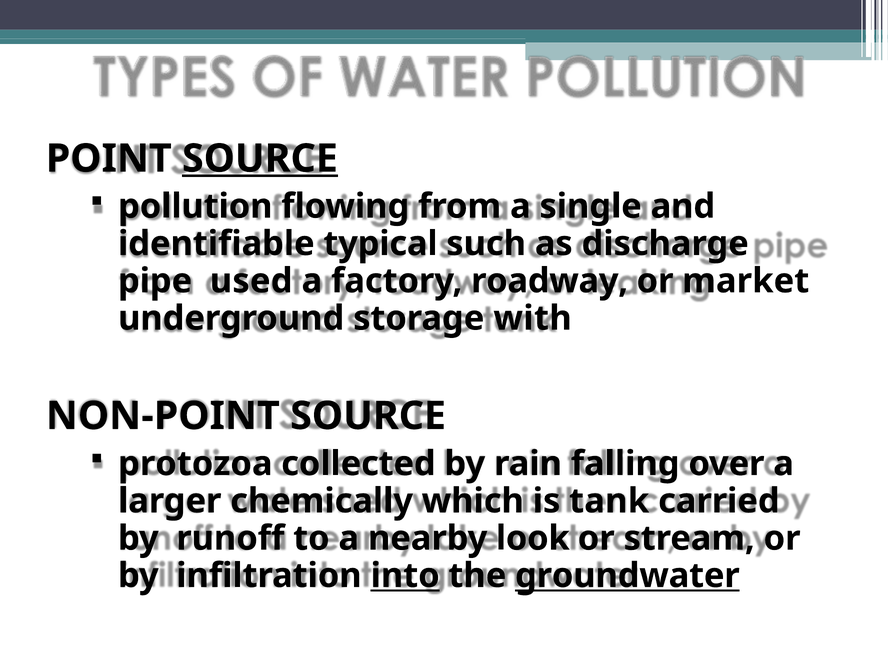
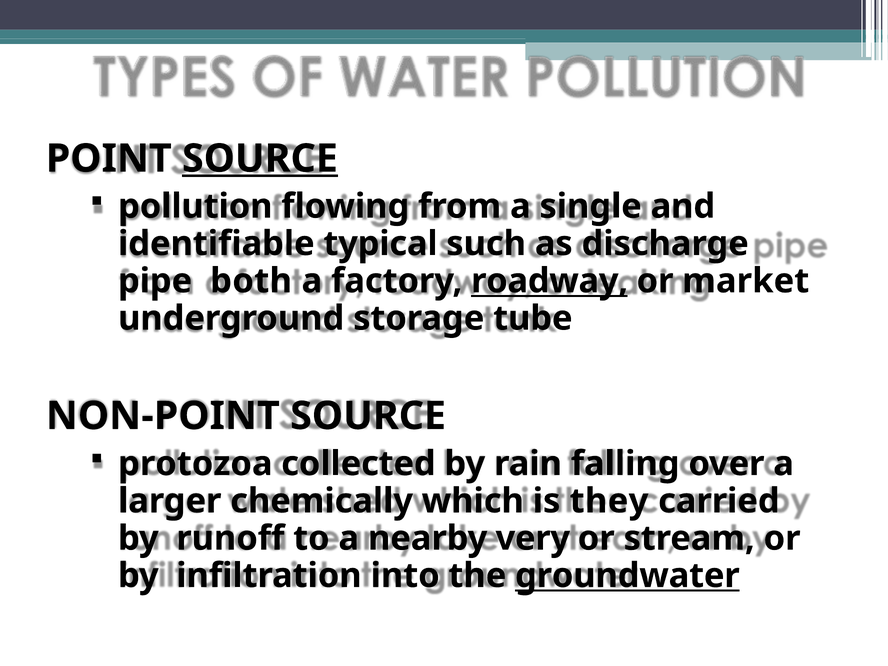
used: used -> both
roadway underline: none -> present
with: with -> tube
tank: tank -> they
look: look -> very
into underline: present -> none
